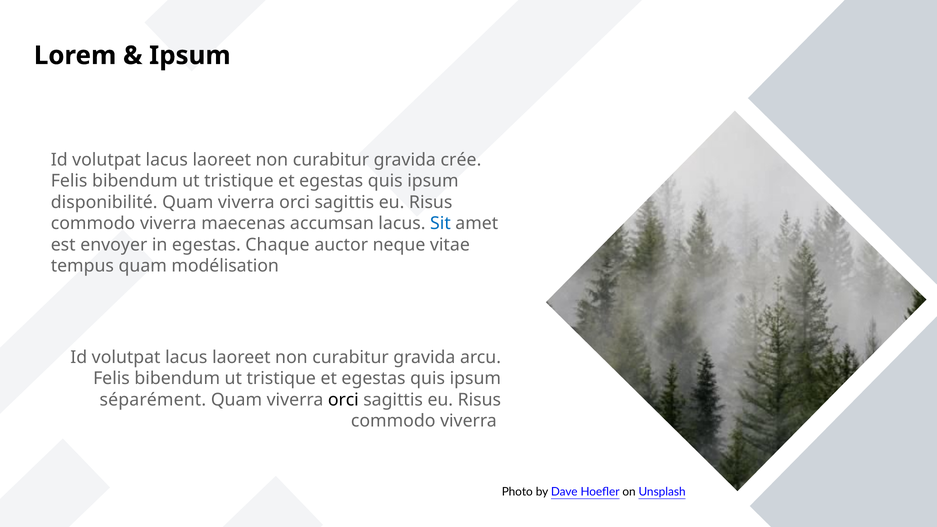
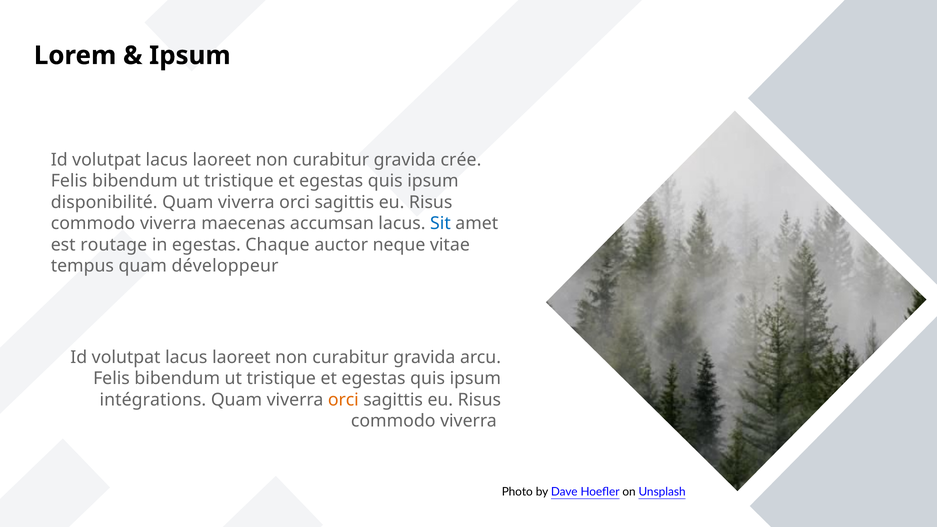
envoyer: envoyer -> routage
modélisation: modélisation -> développeur
séparément: séparément -> intégrations
orci at (343, 400) colour: black -> orange
